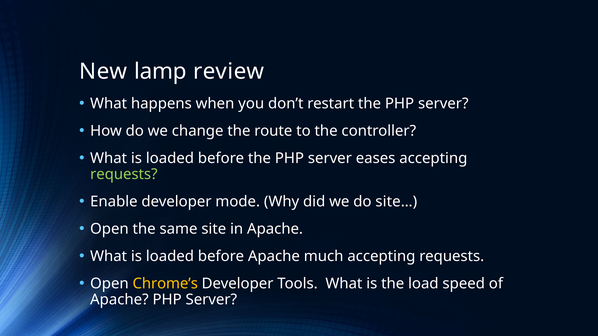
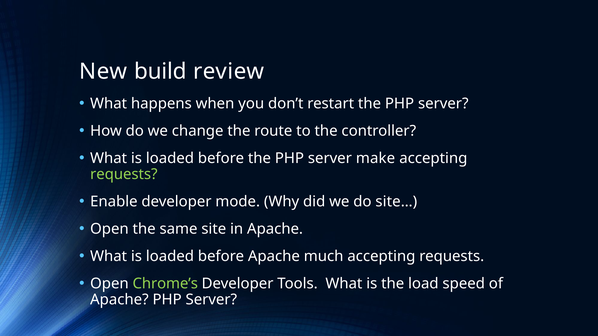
lamp: lamp -> build
eases: eases -> make
Chrome’s colour: yellow -> light green
